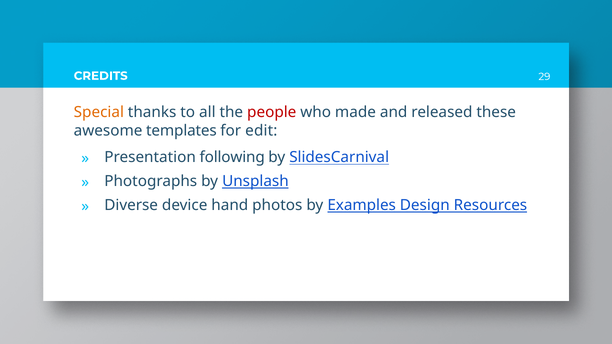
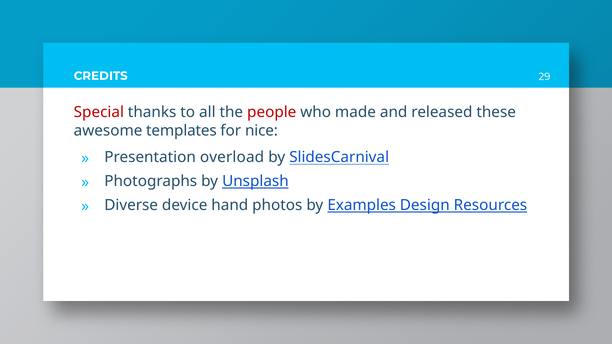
Special colour: orange -> red
edit: edit -> nice
following: following -> overload
